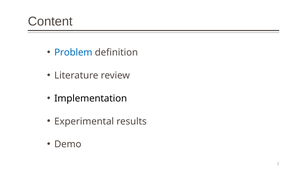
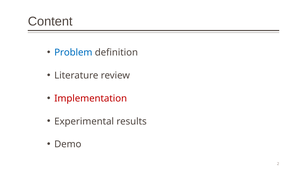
Implementation colour: black -> red
